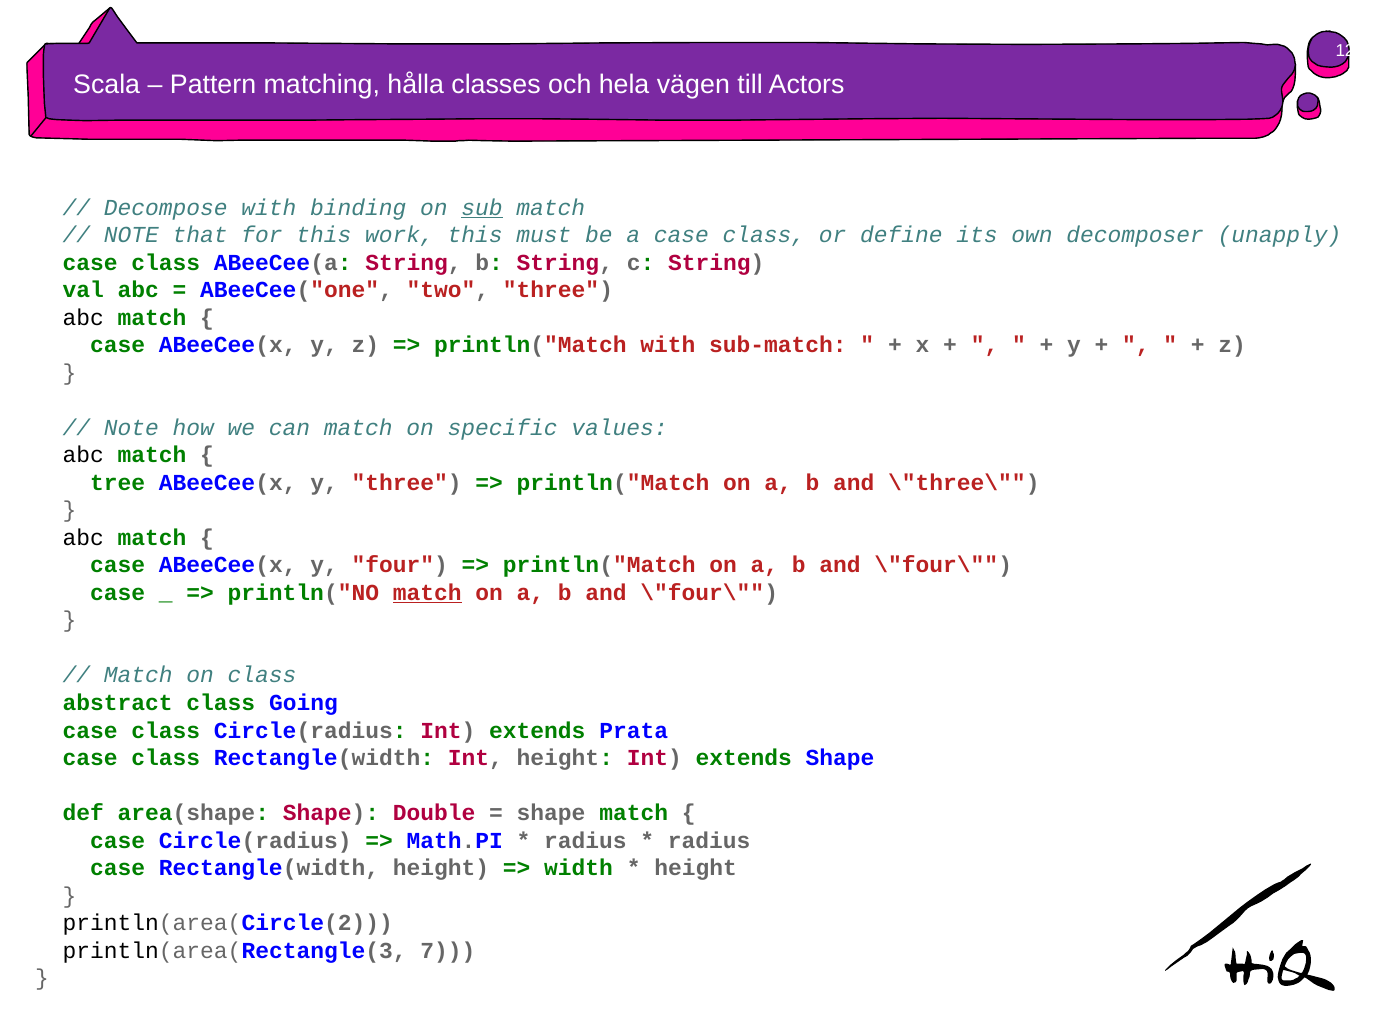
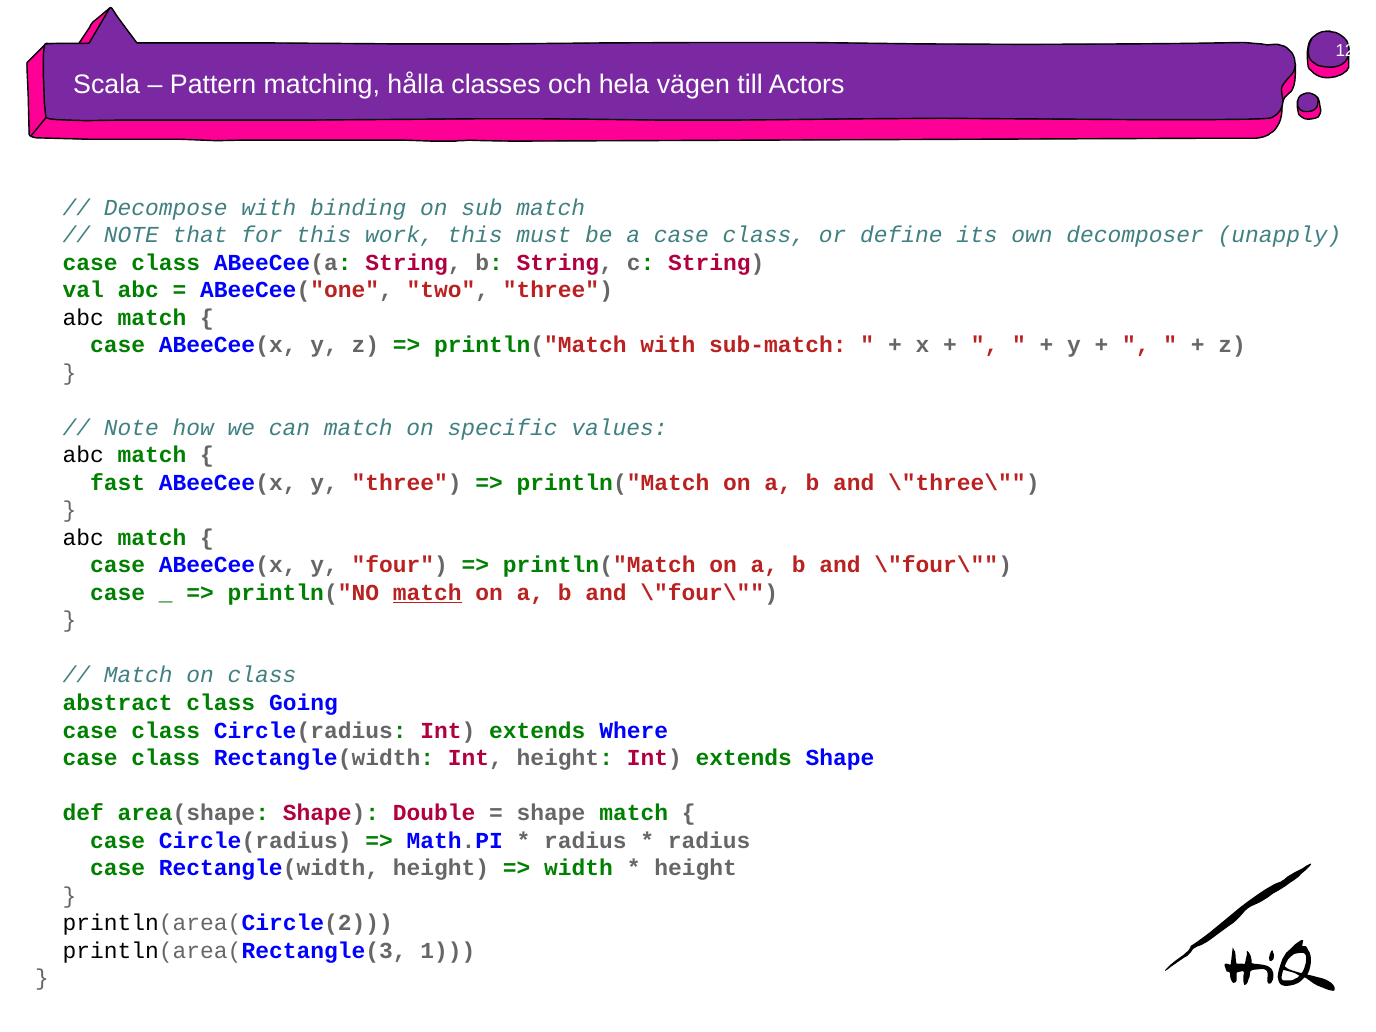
sub underline: present -> none
tree: tree -> fast
Prata: Prata -> Where
7: 7 -> 1
